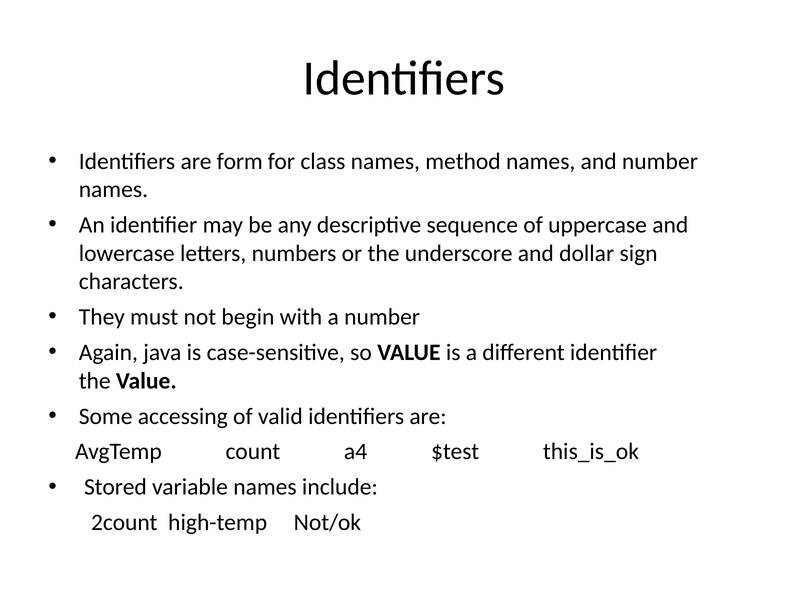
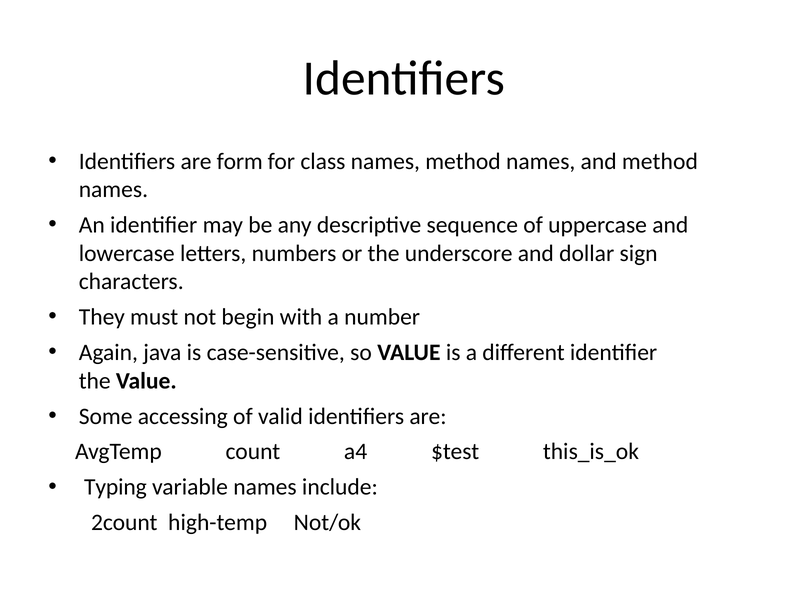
and number: number -> method
Stored: Stored -> Typing
